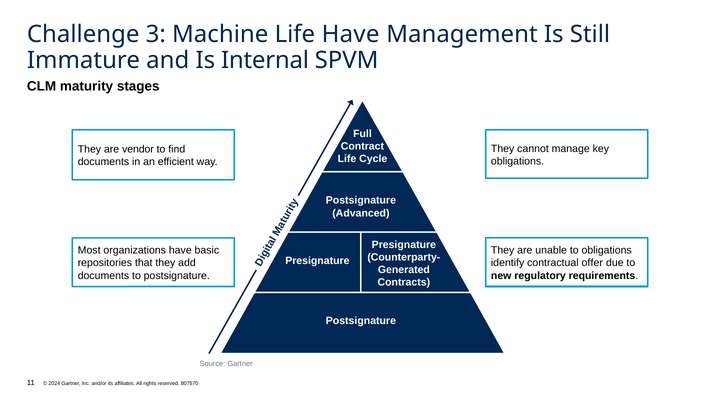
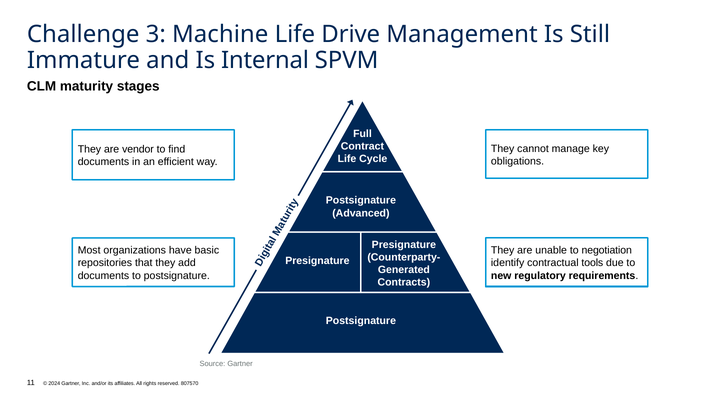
Life Have: Have -> Drive
to obligations: obligations -> negotiation
offer: offer -> tools
